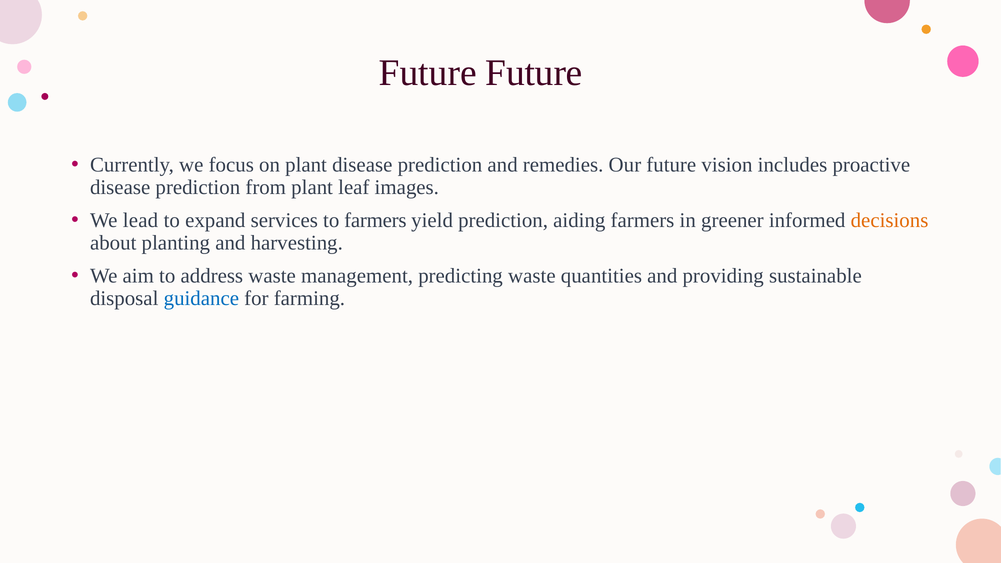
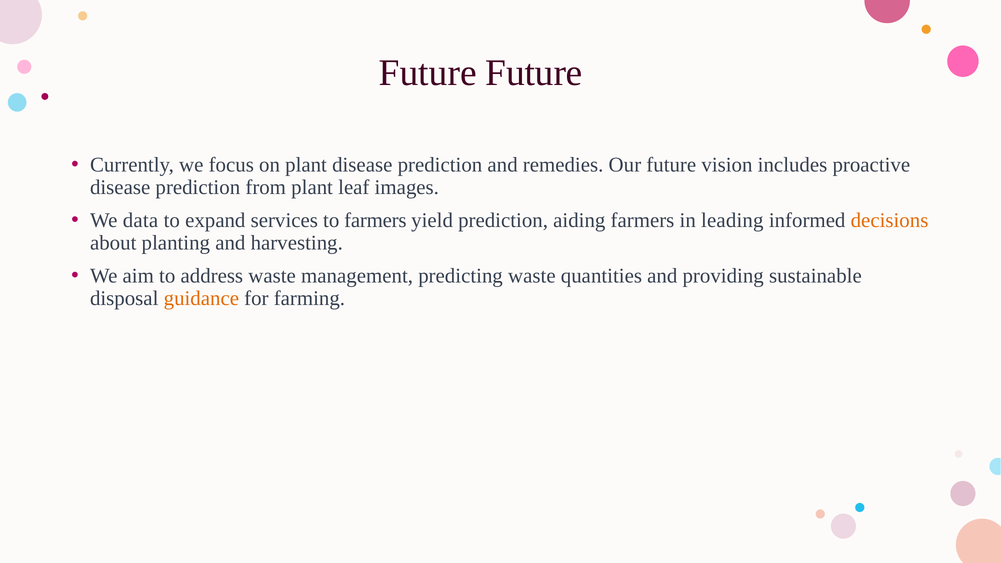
lead: lead -> data
greener: greener -> leading
guidance colour: blue -> orange
